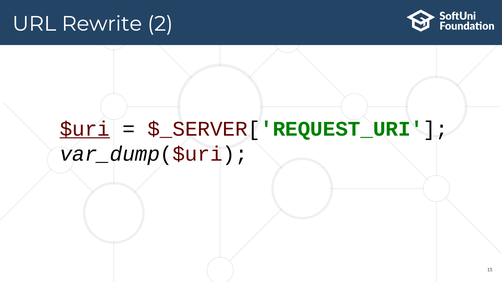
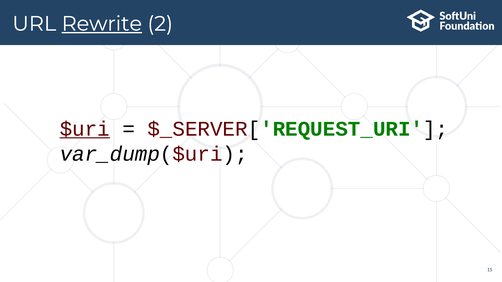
Rewrite underline: none -> present
